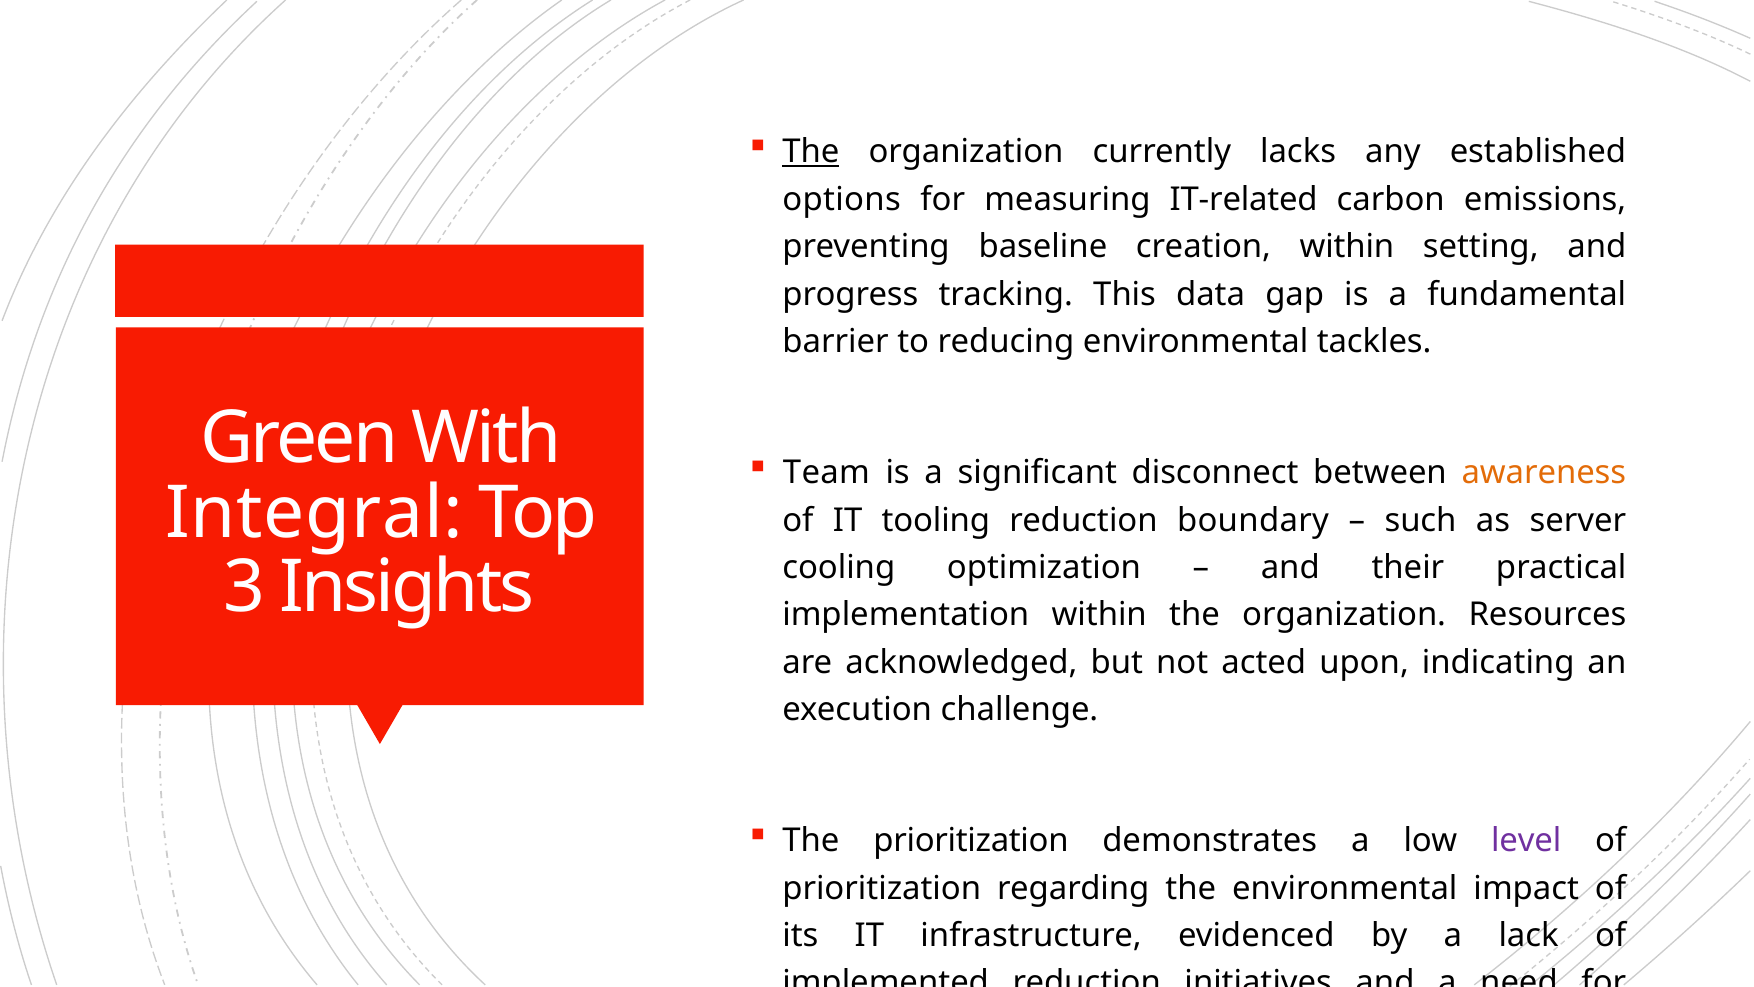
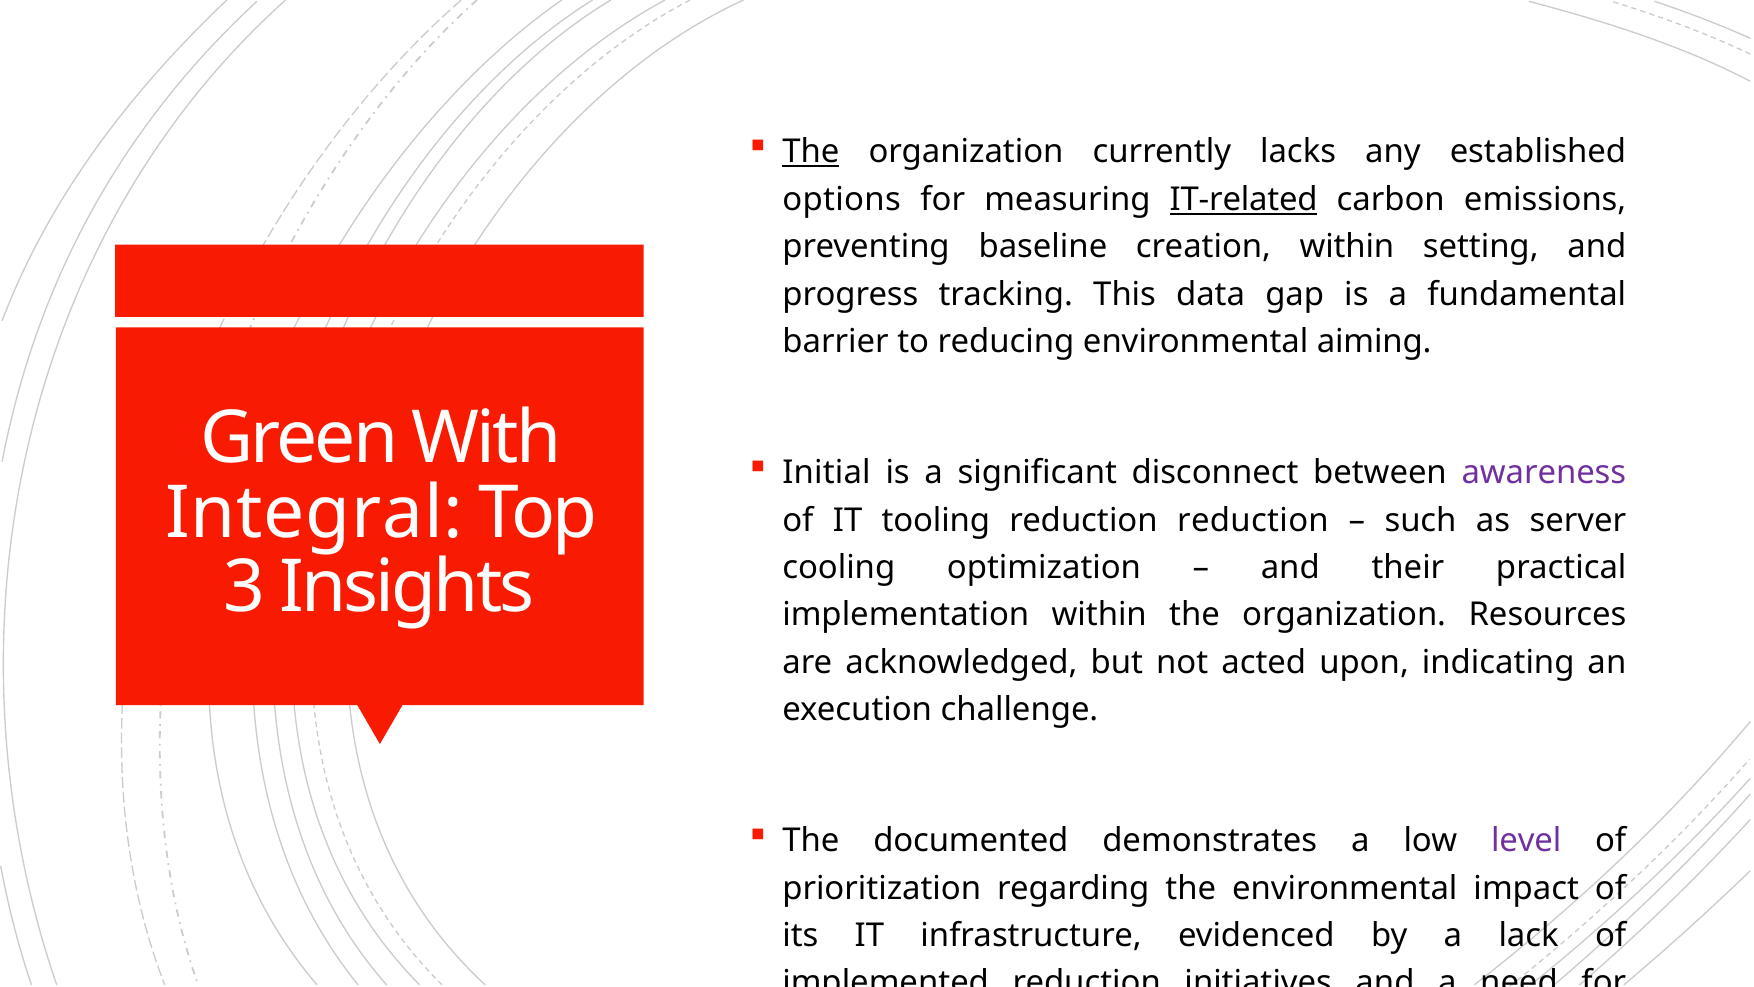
IT-related underline: none -> present
tackles: tackles -> aiming
Team: Team -> Initial
awareness colour: orange -> purple
reduction boundary: boundary -> reduction
The prioritization: prioritization -> documented
